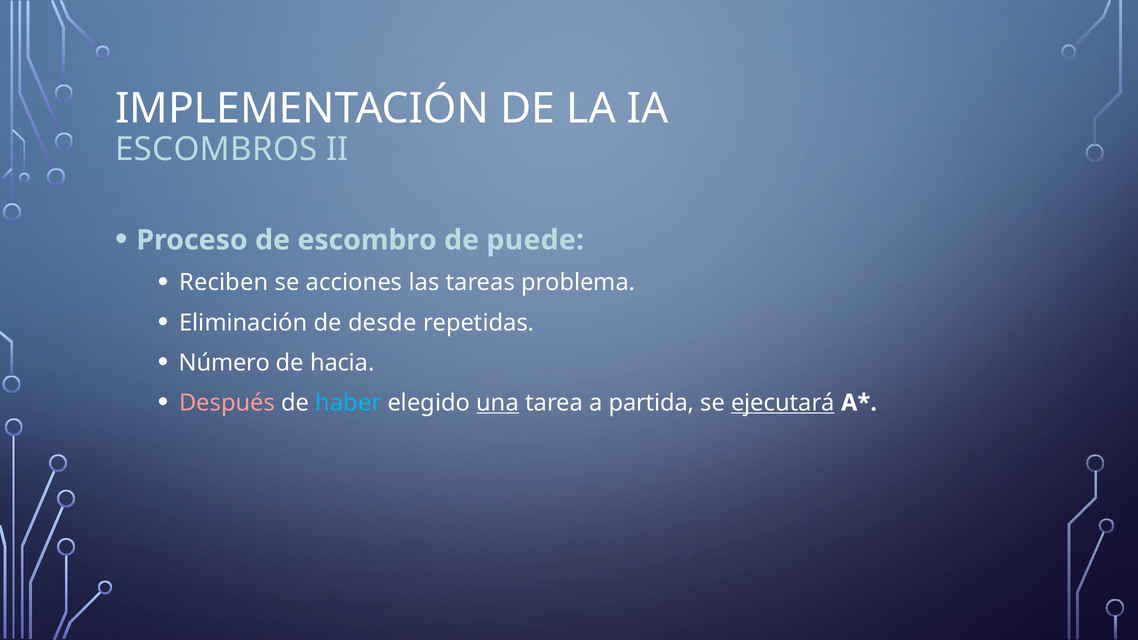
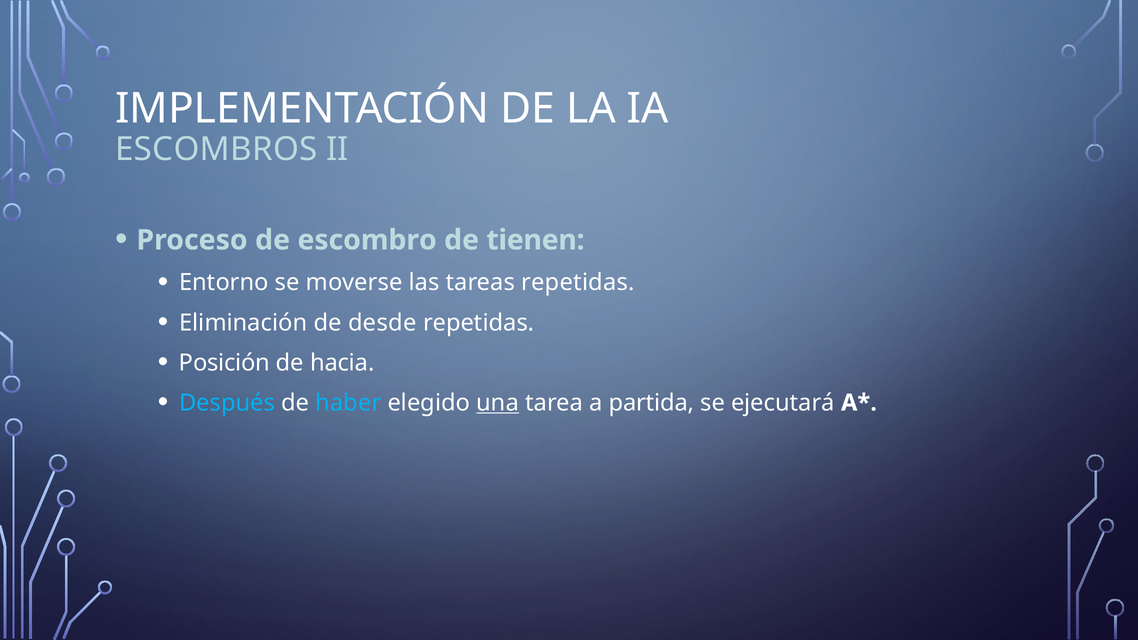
puede: puede -> tienen
Reciben: Reciben -> Entorno
acciones: acciones -> moverse
tareas problema: problema -> repetidas
Número: Número -> Posición
Después colour: pink -> light blue
ejecutará underline: present -> none
